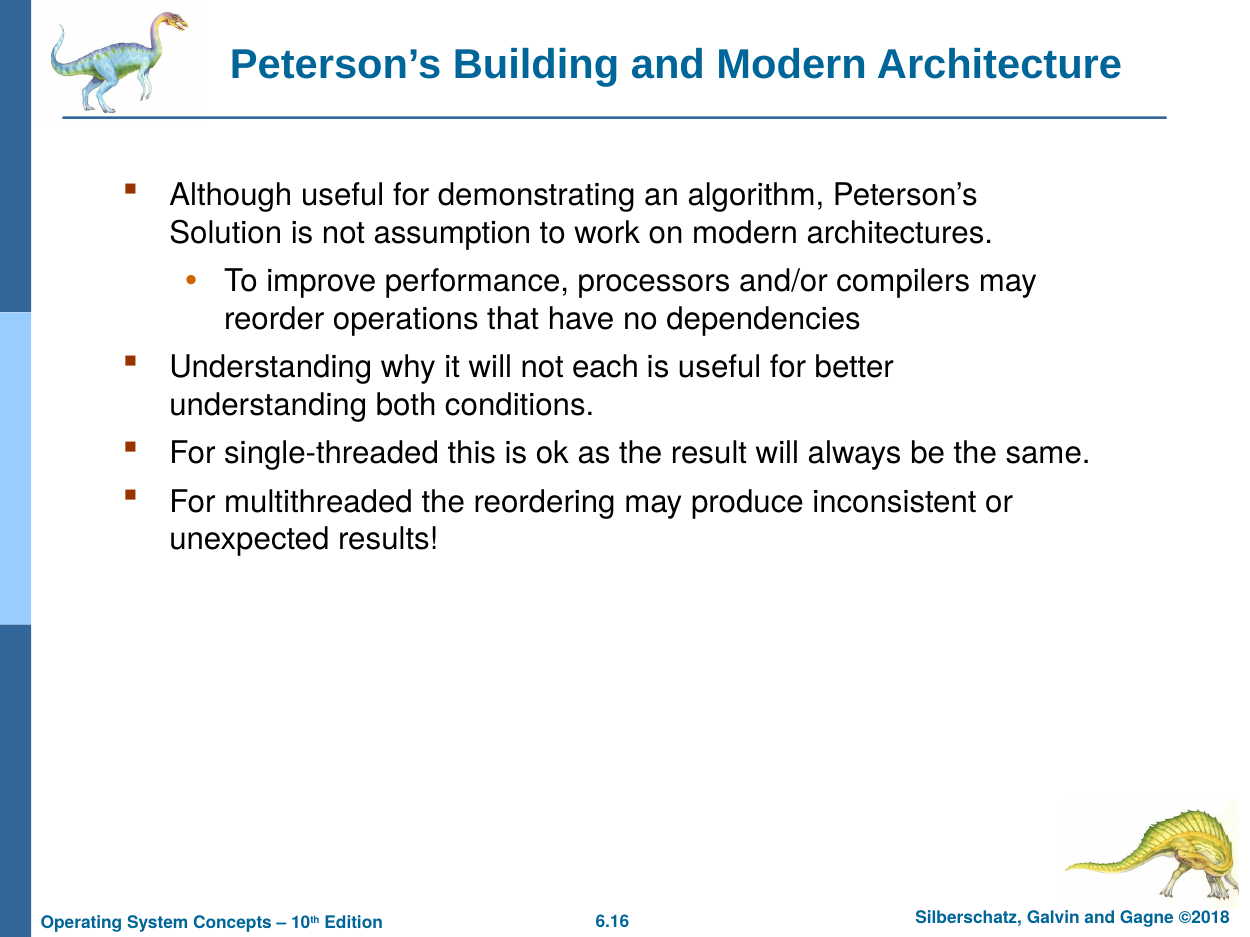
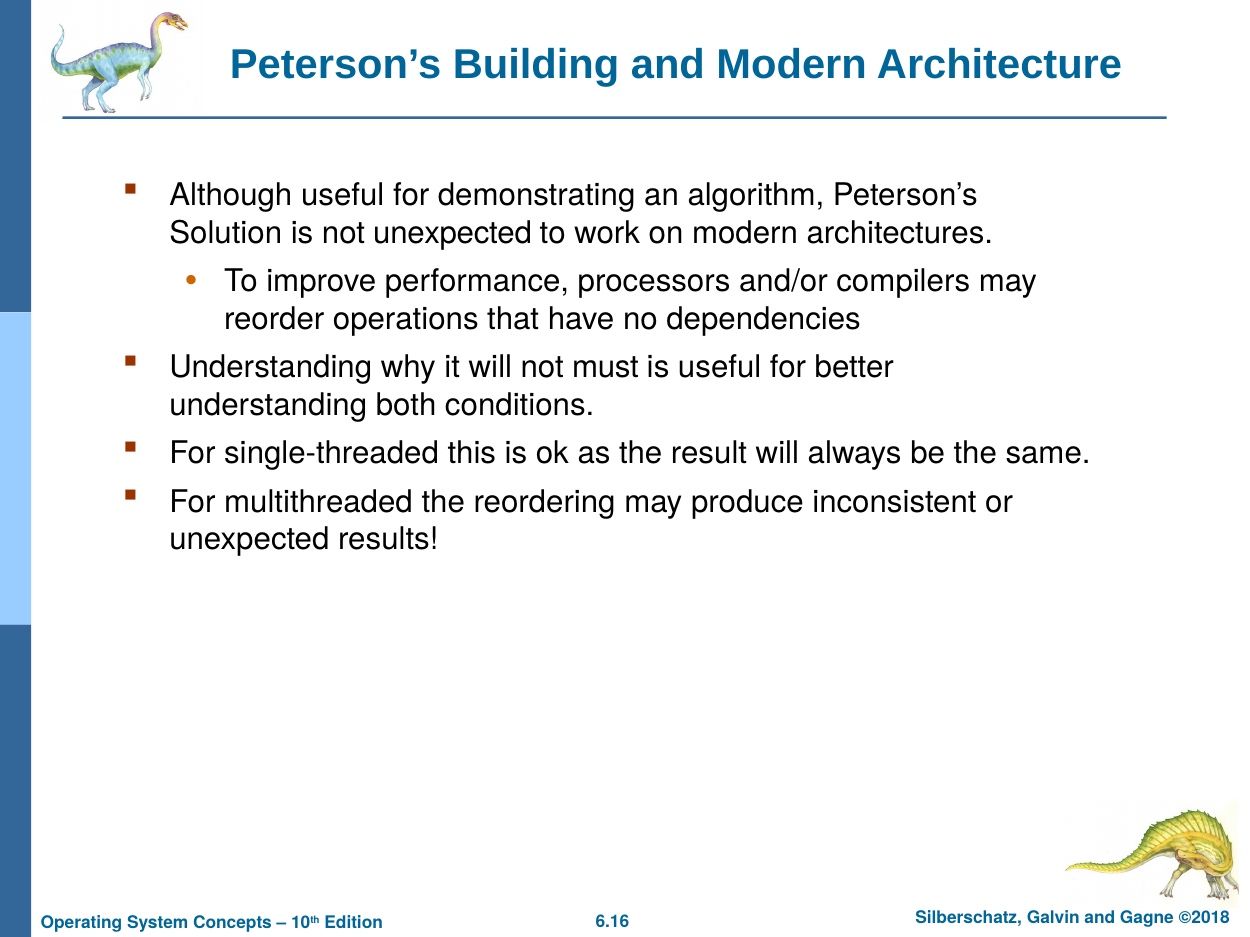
not assumption: assumption -> unexpected
each: each -> must
